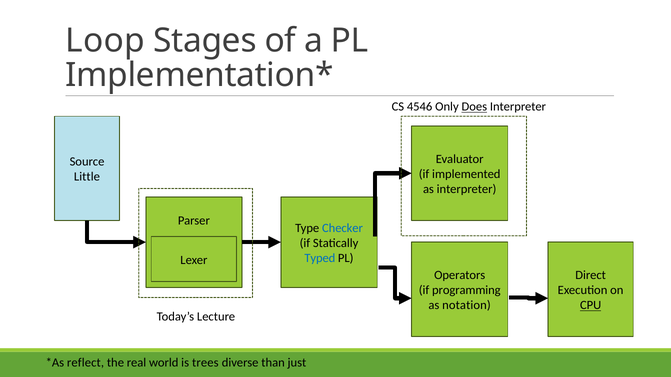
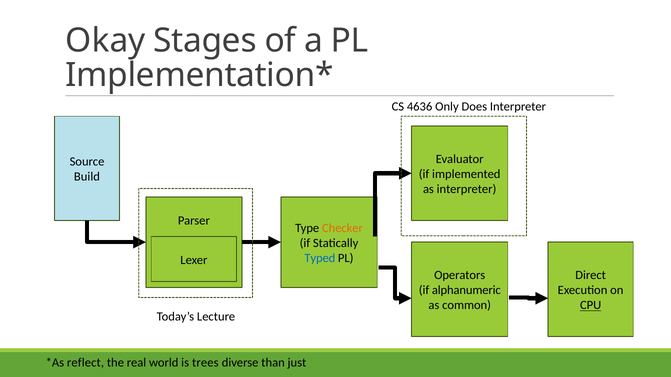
Loop: Loop -> Okay
4546: 4546 -> 4636
Does underline: present -> none
Little: Little -> Build
Checker colour: blue -> orange
programming: programming -> alphanumeric
notation: notation -> common
